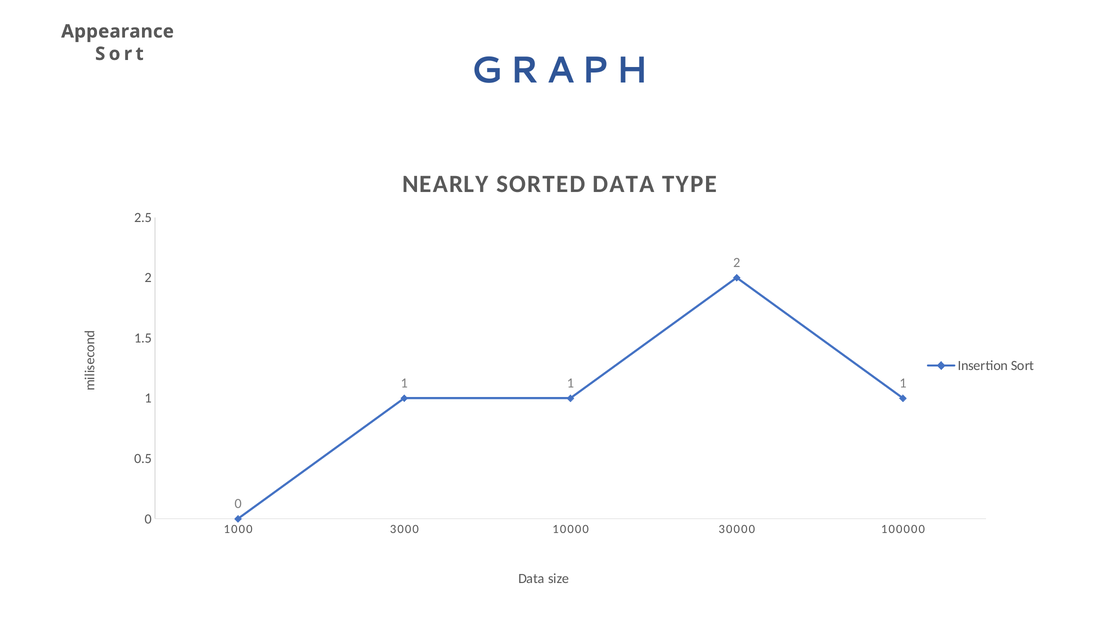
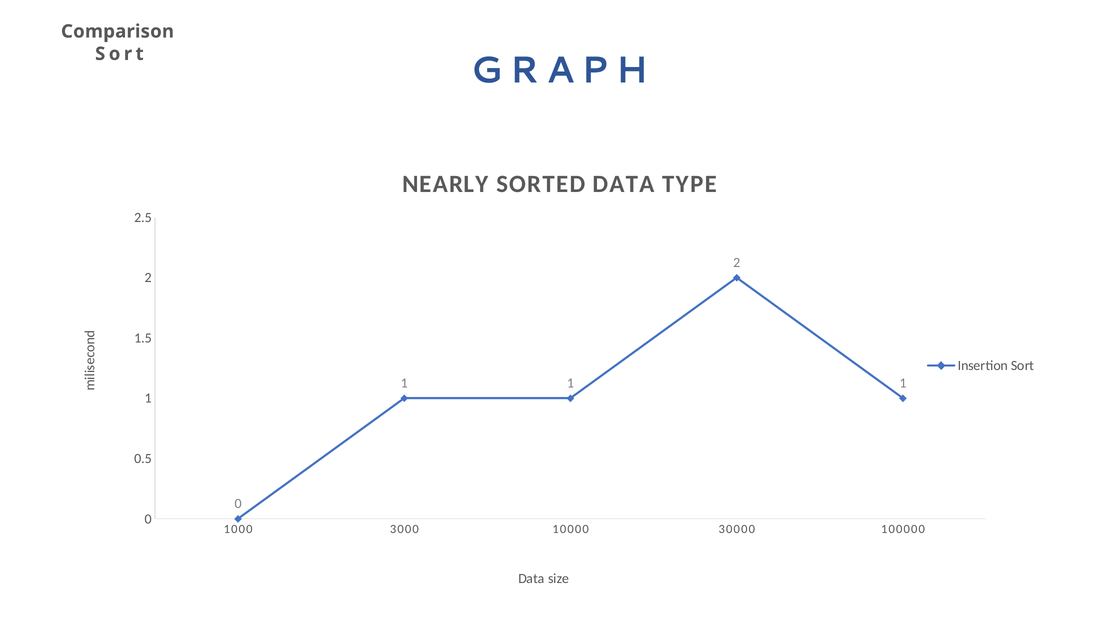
Appearance: Appearance -> Comparison
